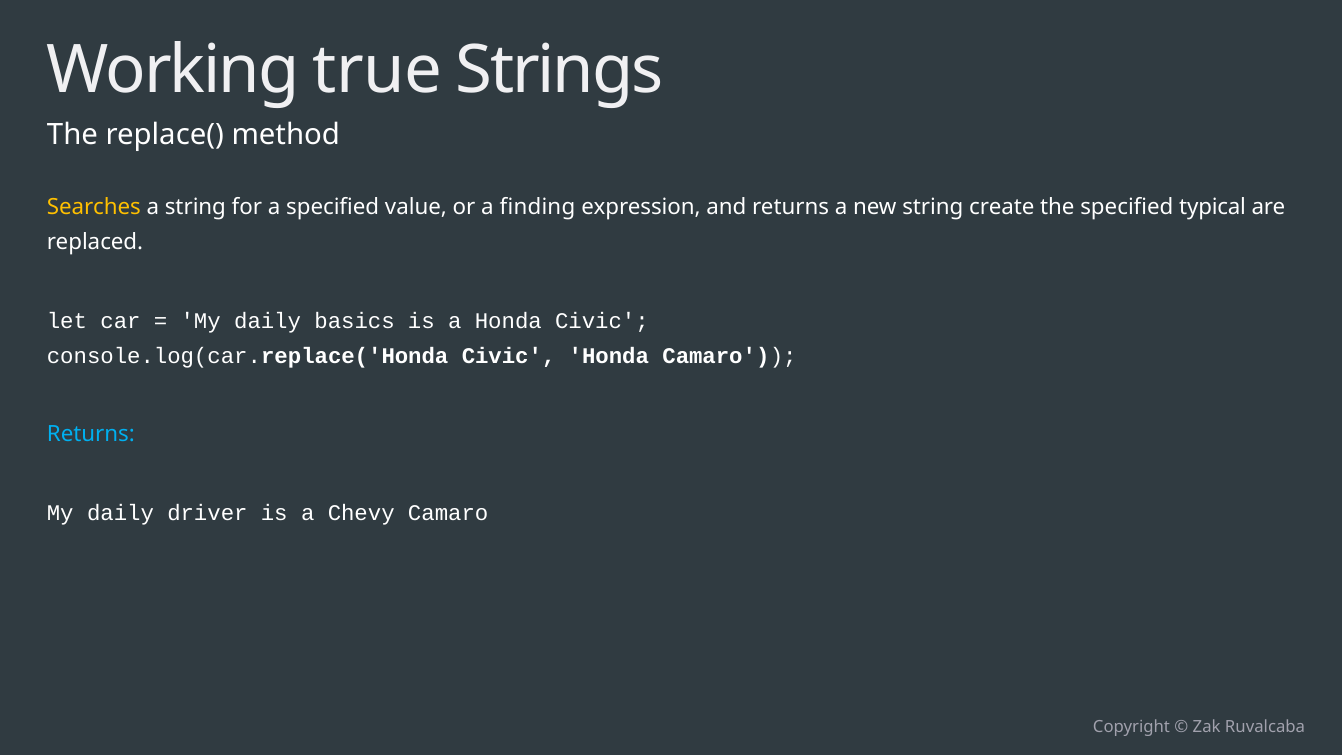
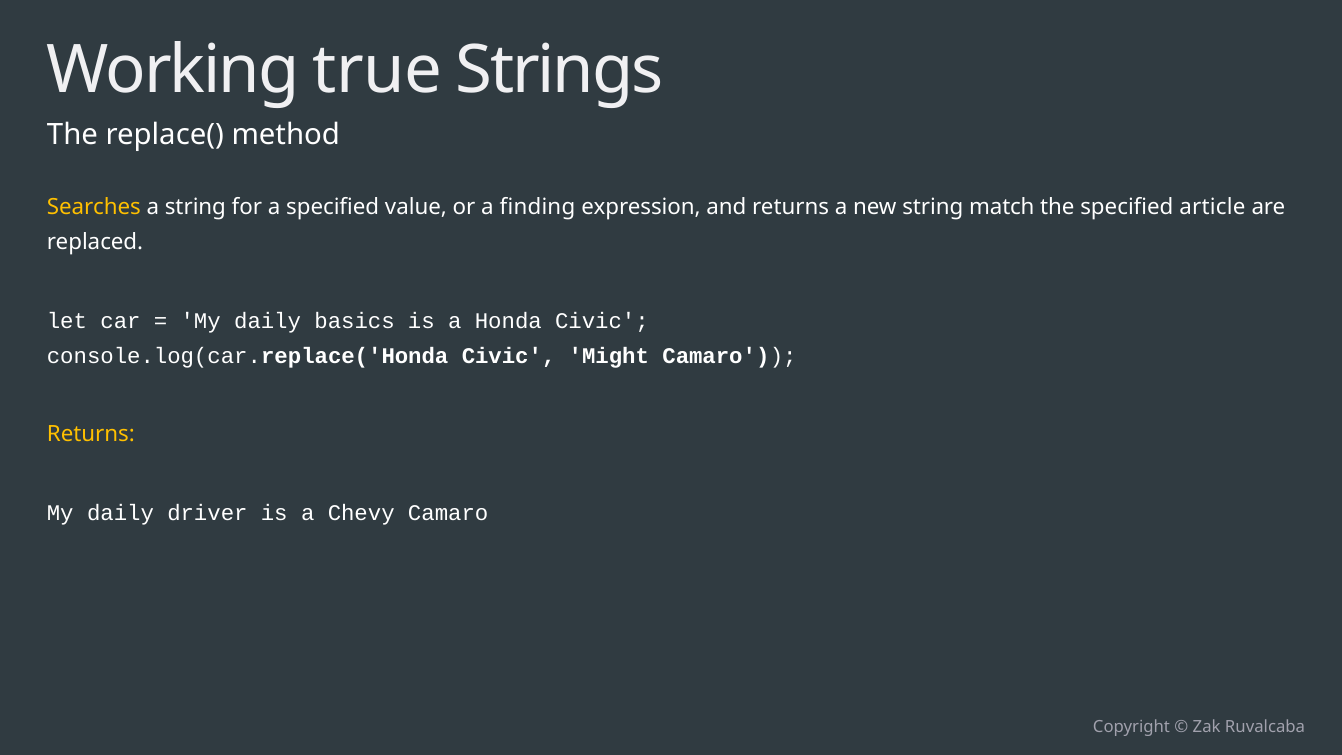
create: create -> match
typical: typical -> article
Civic Honda: Honda -> Might
Returns at (91, 434) colour: light blue -> yellow
